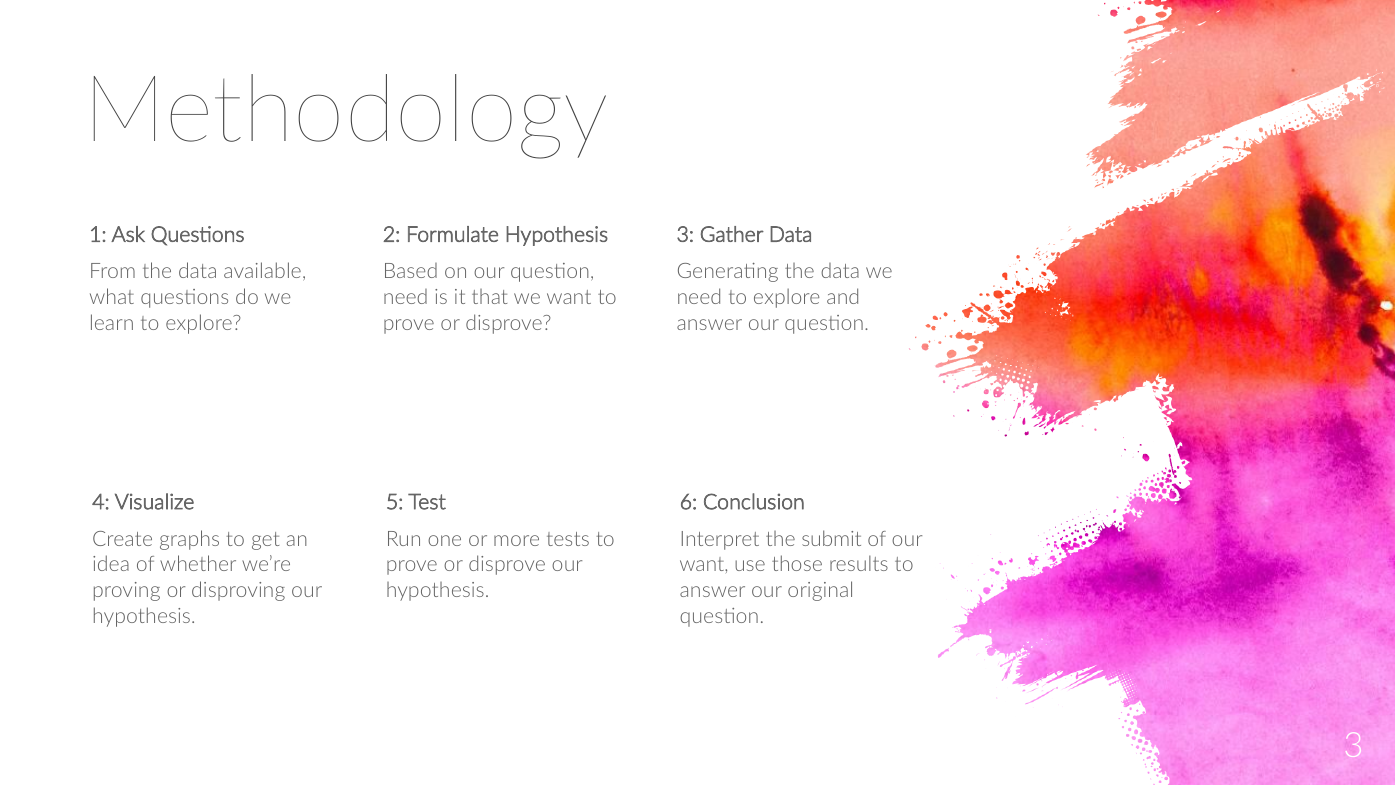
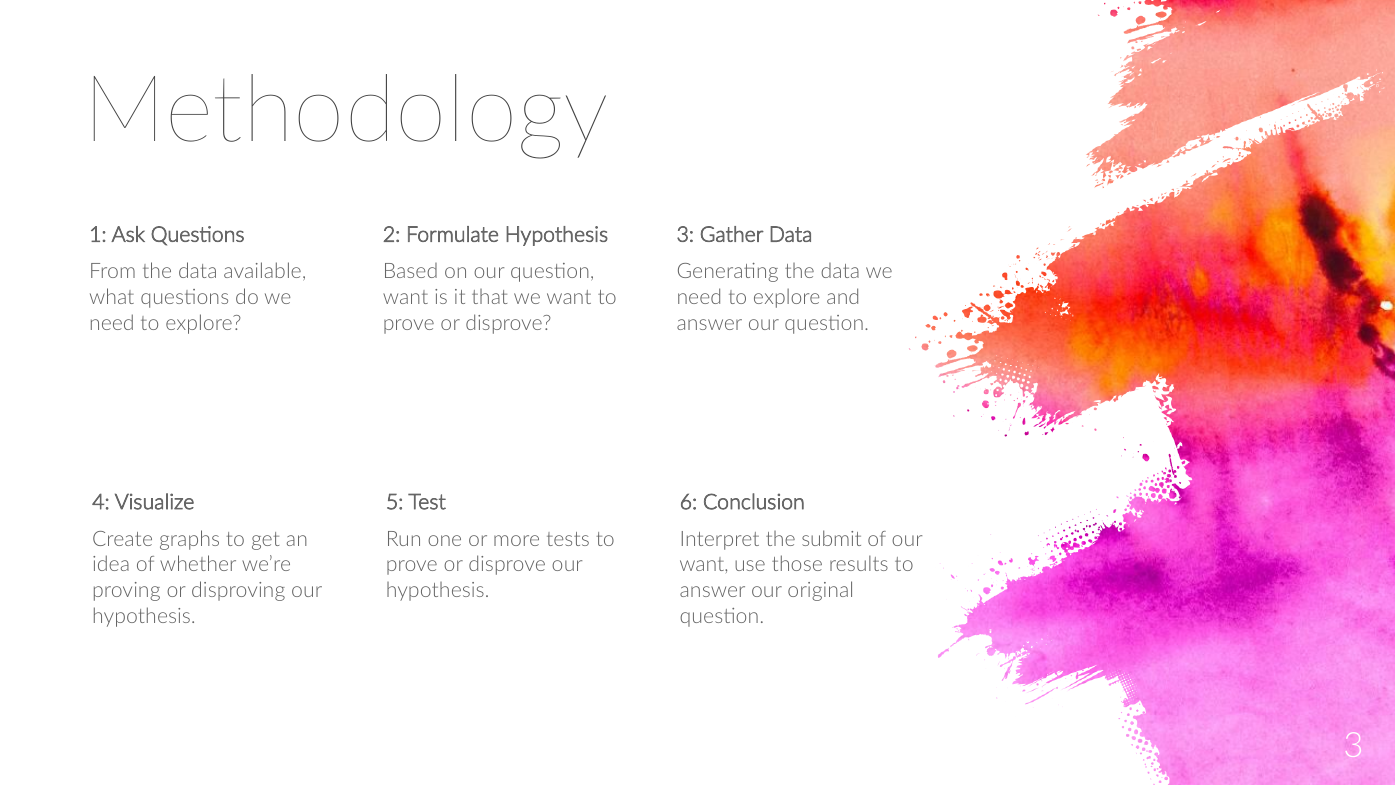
need at (406, 297): need -> want
learn at (112, 323): learn -> need
